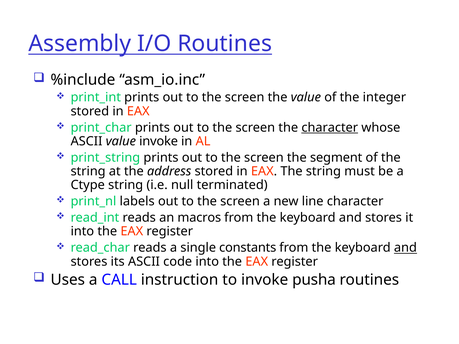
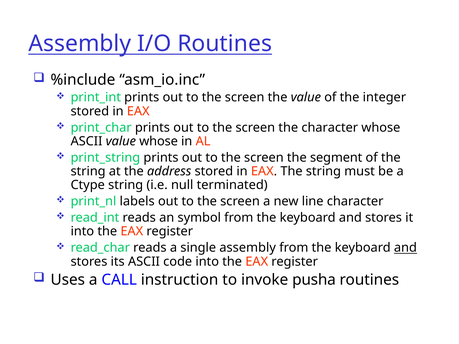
character at (330, 128) underline: present -> none
value invoke: invoke -> whose
macros: macros -> symbol
single constants: constants -> assembly
